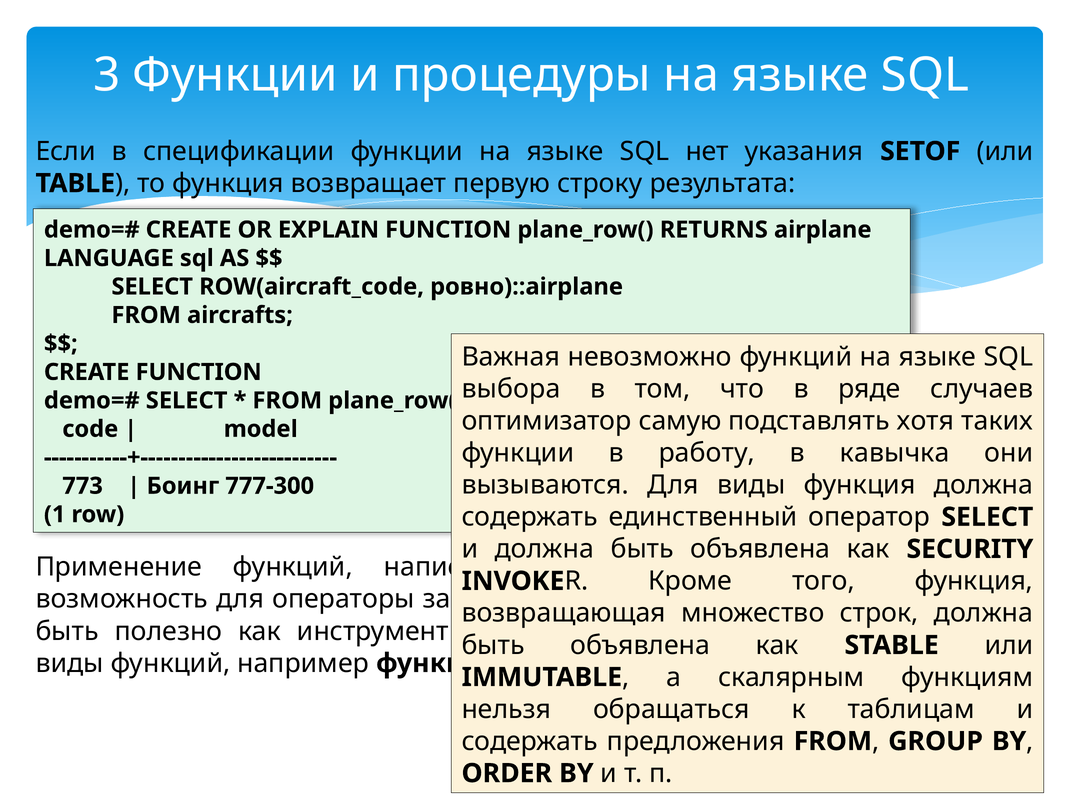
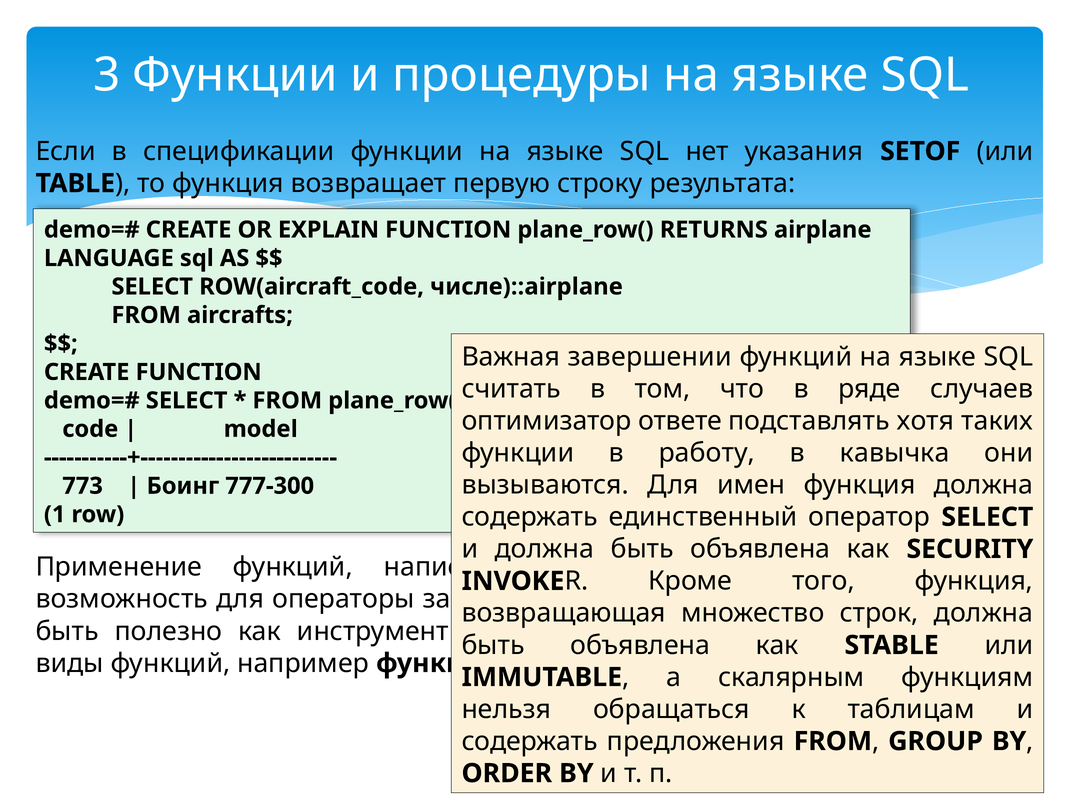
ровно)::airplane: ровно)::airplane -> числе)::airplane
невозможно: невозможно -> завершении
выбора: выбора -> считать
самую: самую -> ответе
Для виды: виды -> имен
